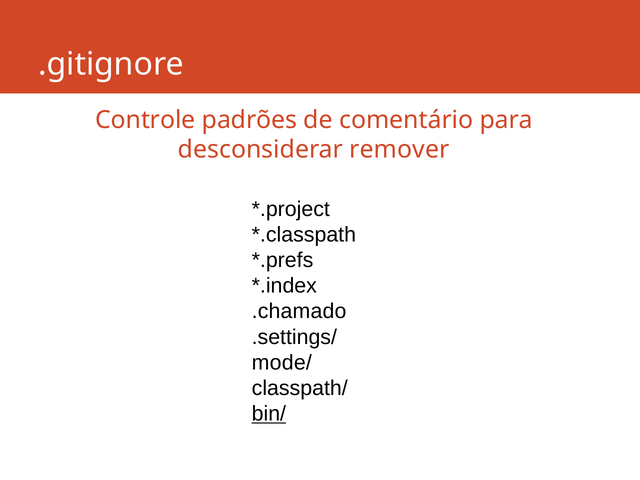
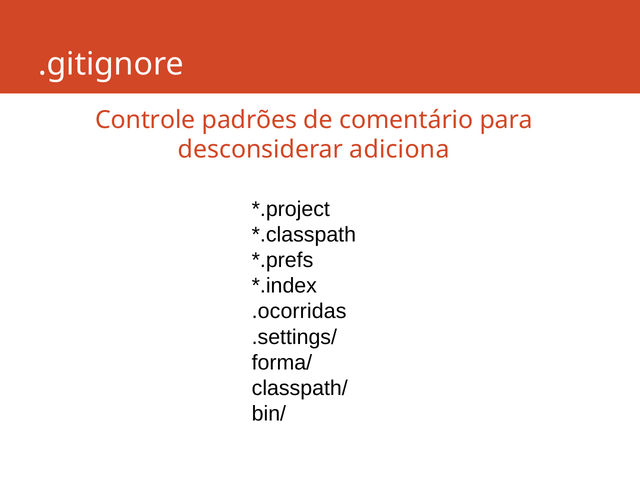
remover: remover -> adiciona
.chamado: .chamado -> .ocorridas
mode/: mode/ -> forma/
bin/ underline: present -> none
